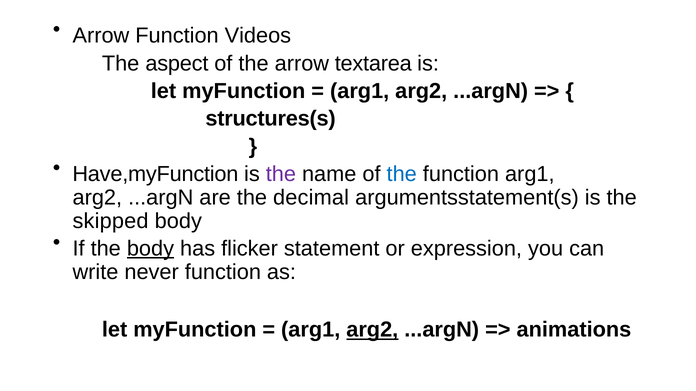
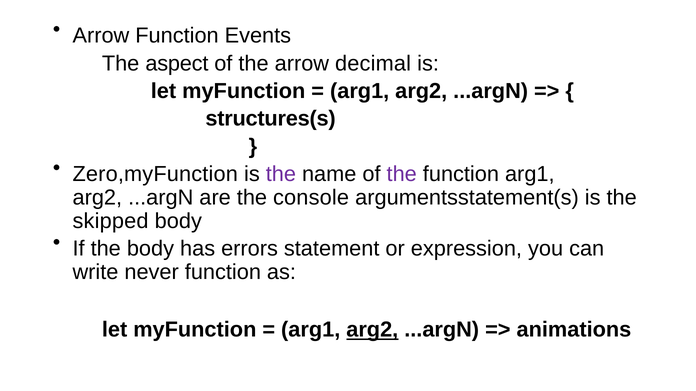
Videos: Videos -> Events
textarea: textarea -> decimal
Have,myFunction: Have,myFunction -> Zero,myFunction
the at (402, 174) colour: blue -> purple
decimal: decimal -> console
body at (150, 249) underline: present -> none
flicker: flicker -> errors
